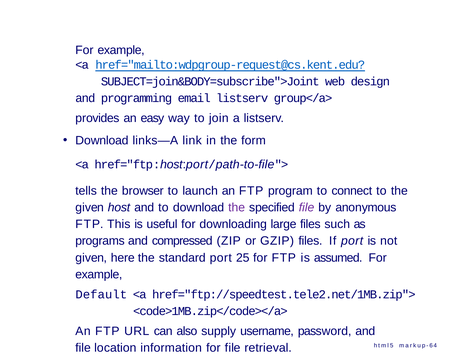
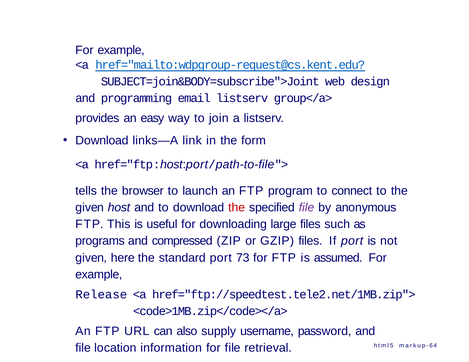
the at (237, 208) colour: purple -> red
25: 25 -> 73
Default: Default -> Release
